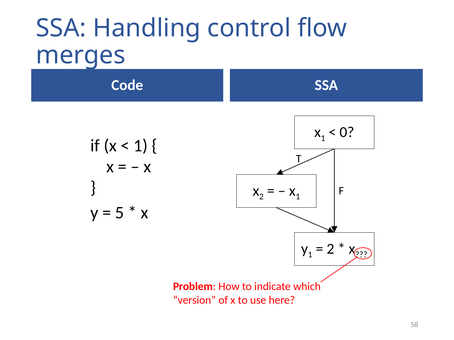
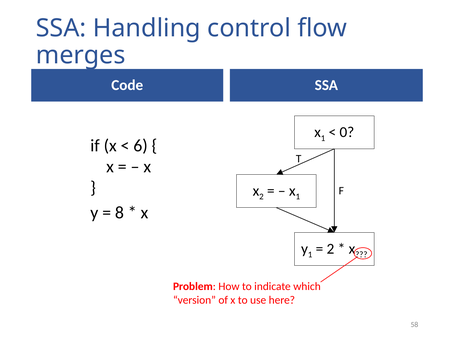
1 at (141, 146): 1 -> 6
5: 5 -> 8
